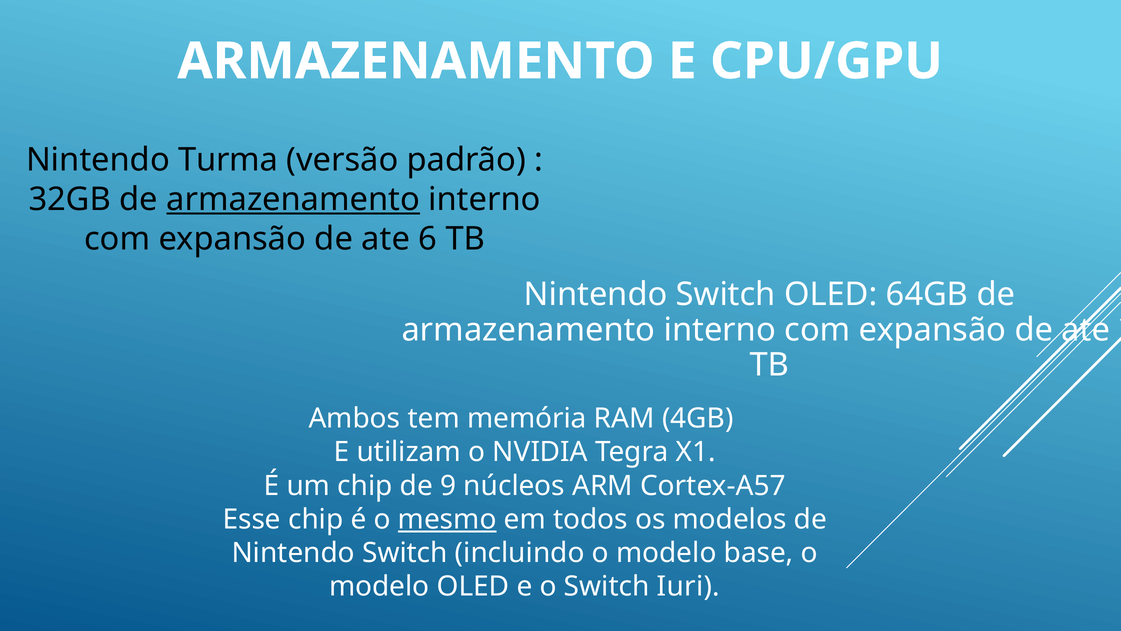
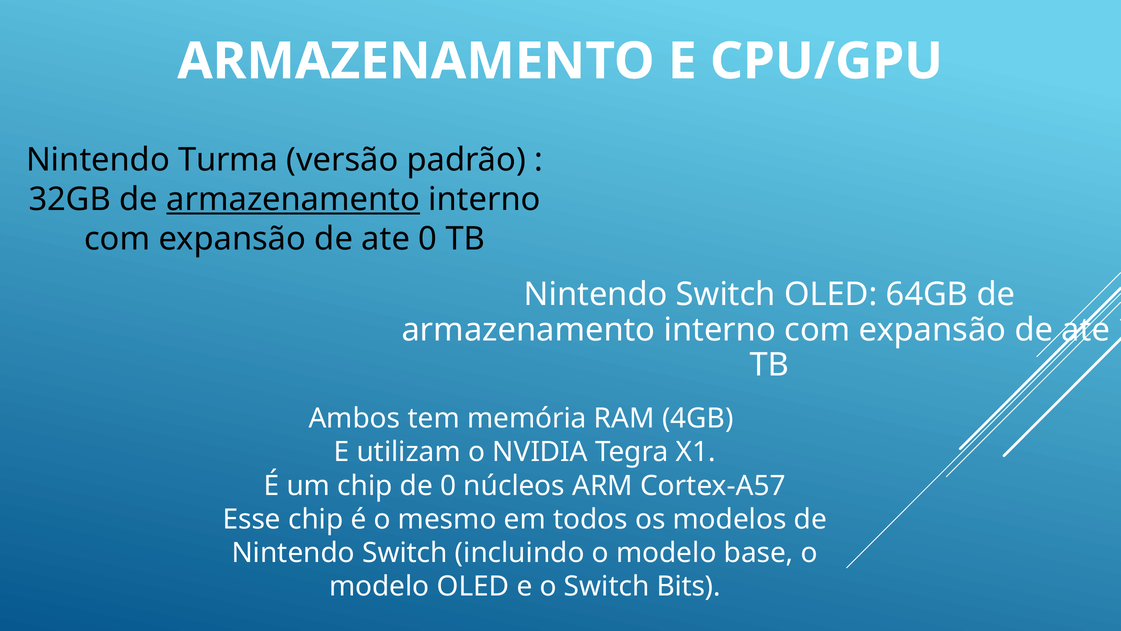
ate 6: 6 -> 0
de 9: 9 -> 0
mesmo underline: present -> none
Iuri: Iuri -> Bits
